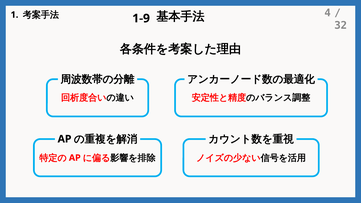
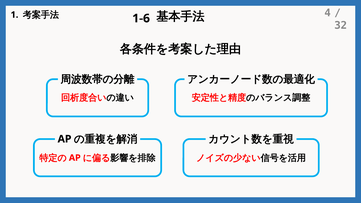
1-9: 1-9 -> 1-6
